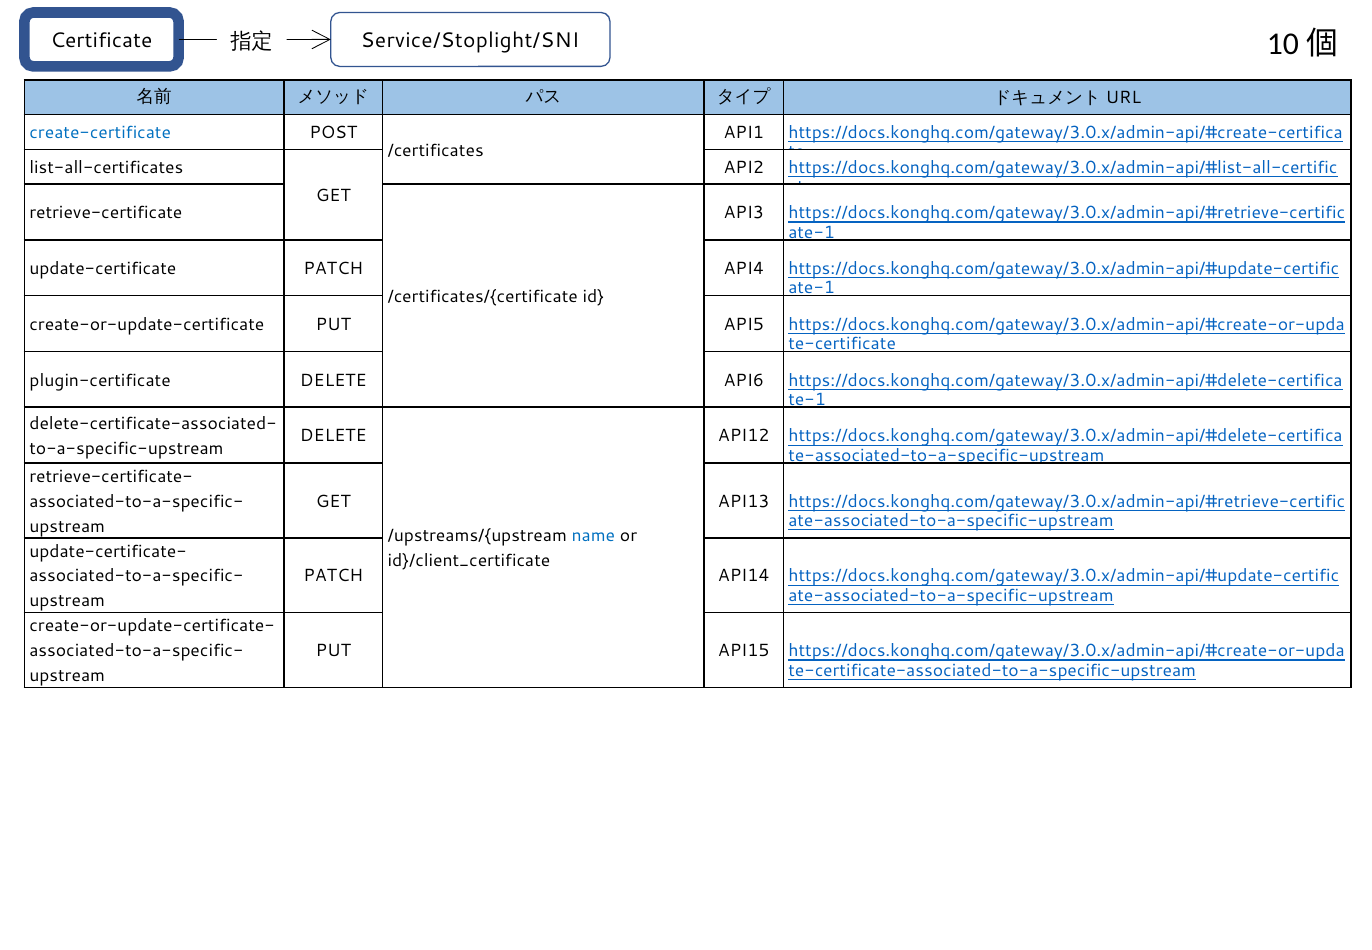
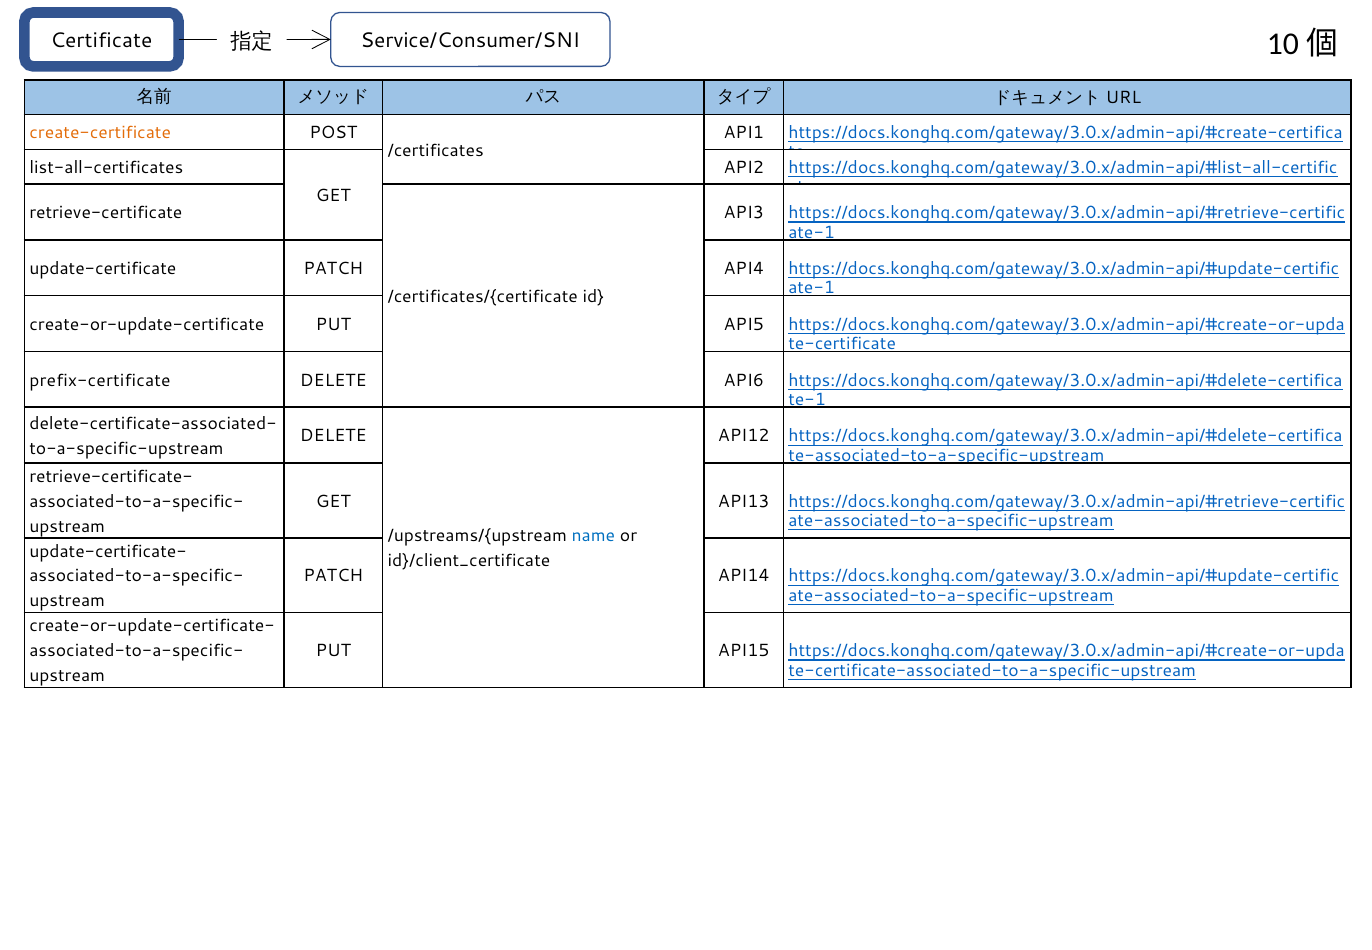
Service/Stoplight/SNI: Service/Stoplight/SNI -> Service/Consumer/SNI
create-certificate colour: blue -> orange
plugin-certificate: plugin-certificate -> prefix-certificate
